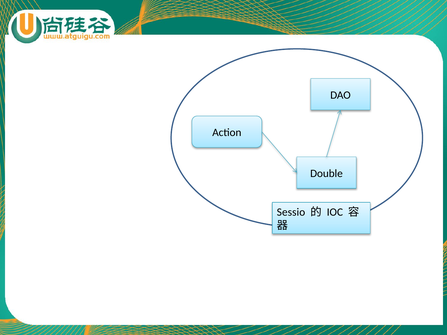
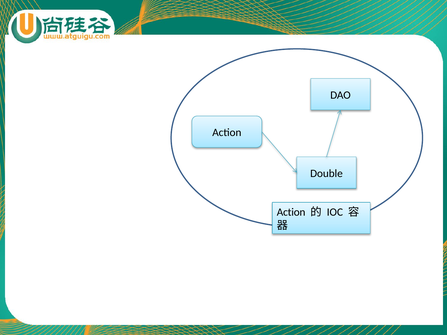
Sessio at (291, 212): Sessio -> Action
